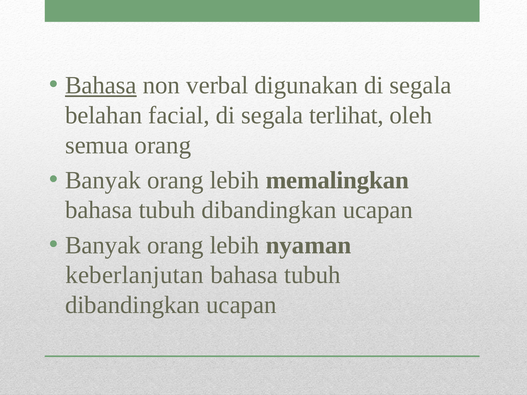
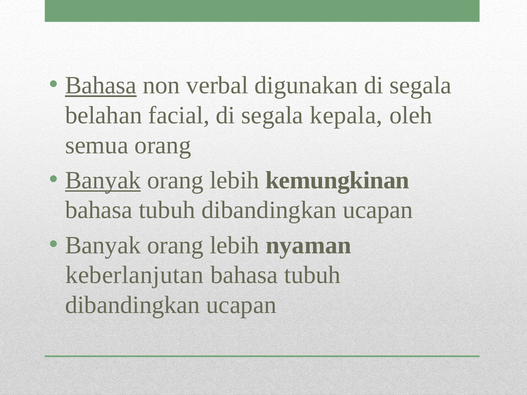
terlihat: terlihat -> kepala
Banyak at (103, 180) underline: none -> present
memalingkan: memalingkan -> kemungkinan
